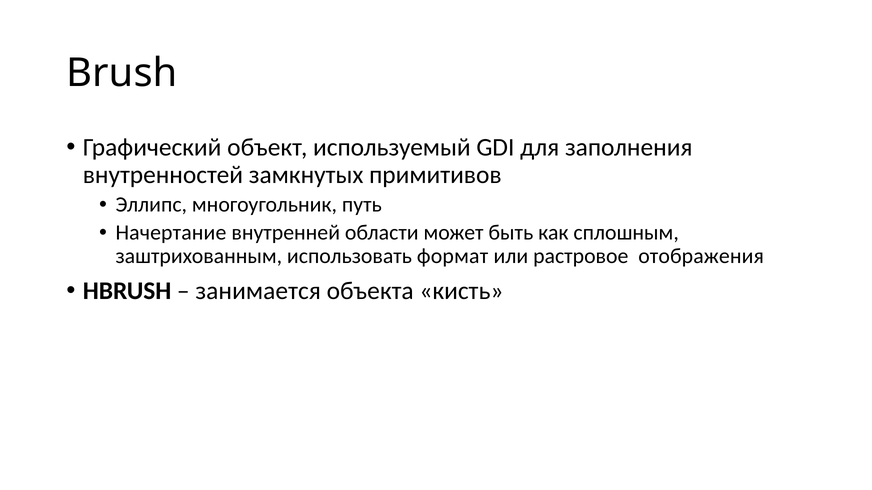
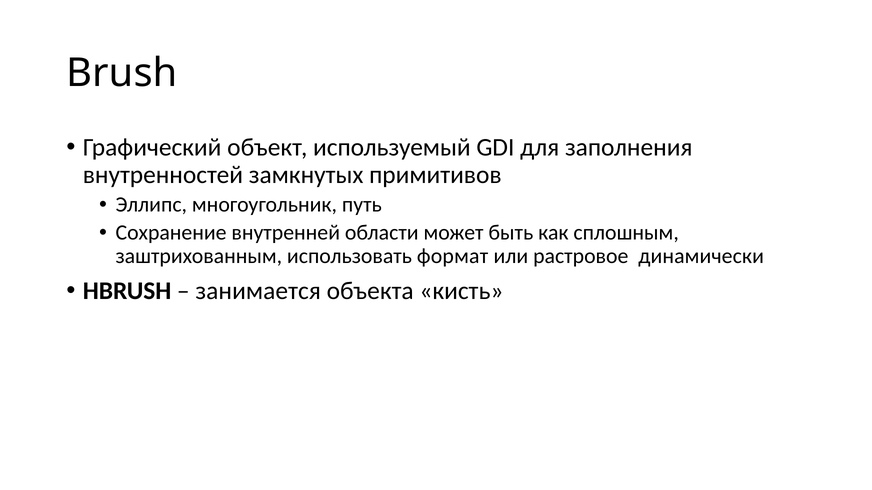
Начертание: Начертание -> Сохранение
отображения: отображения -> динамически
